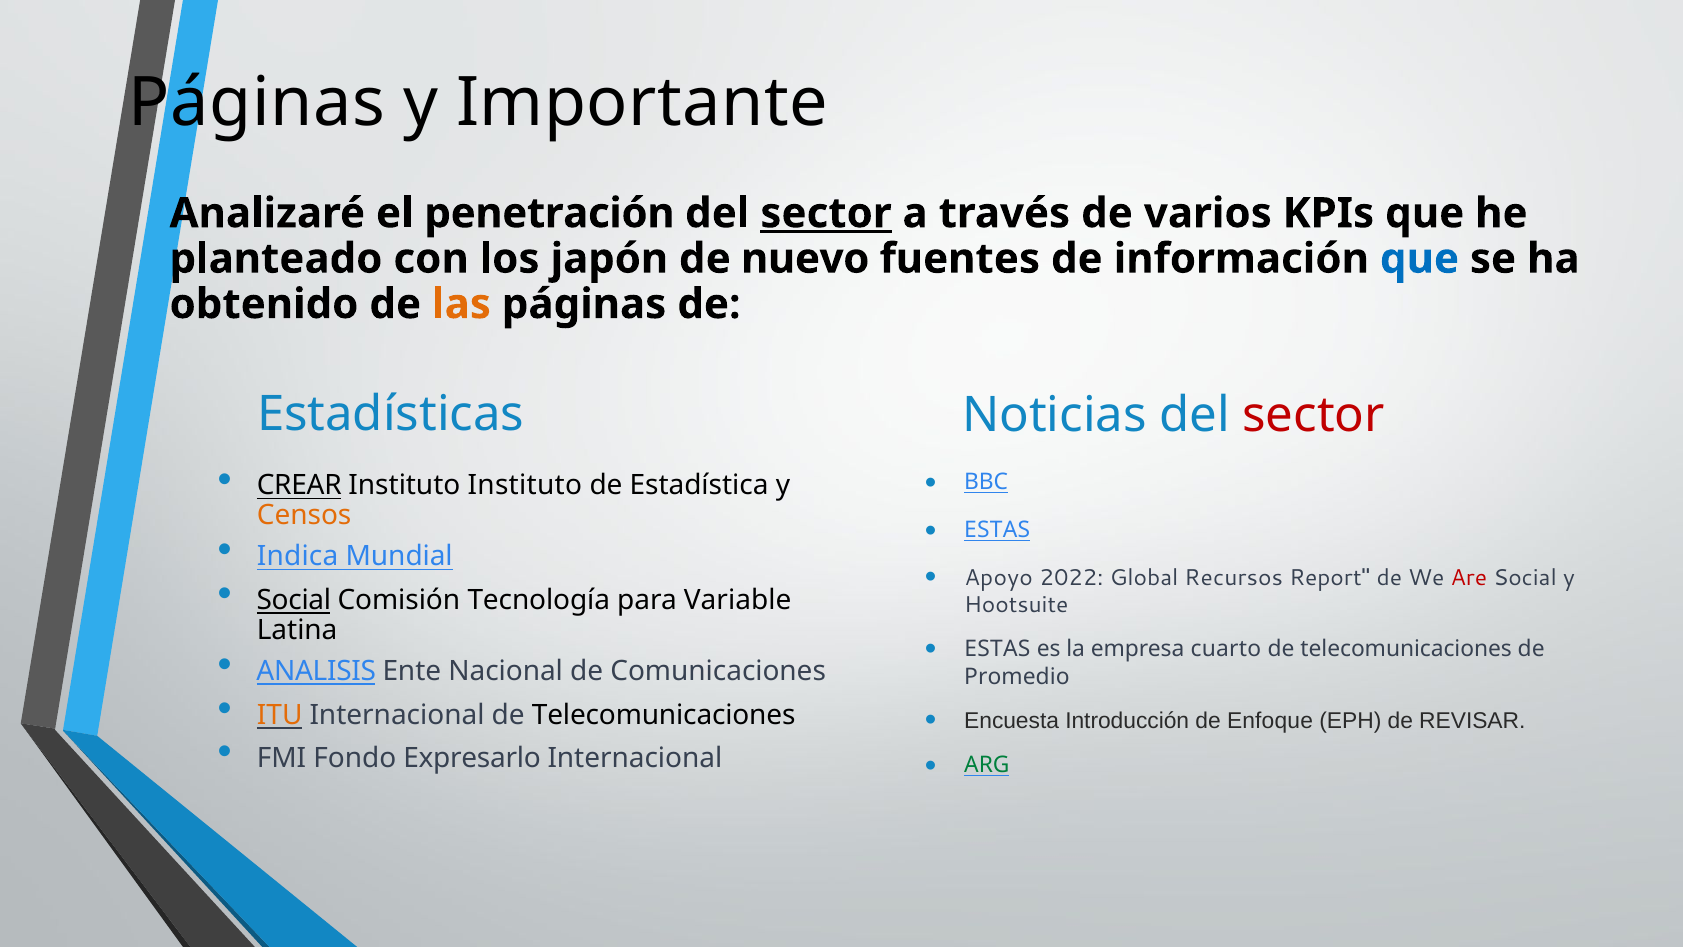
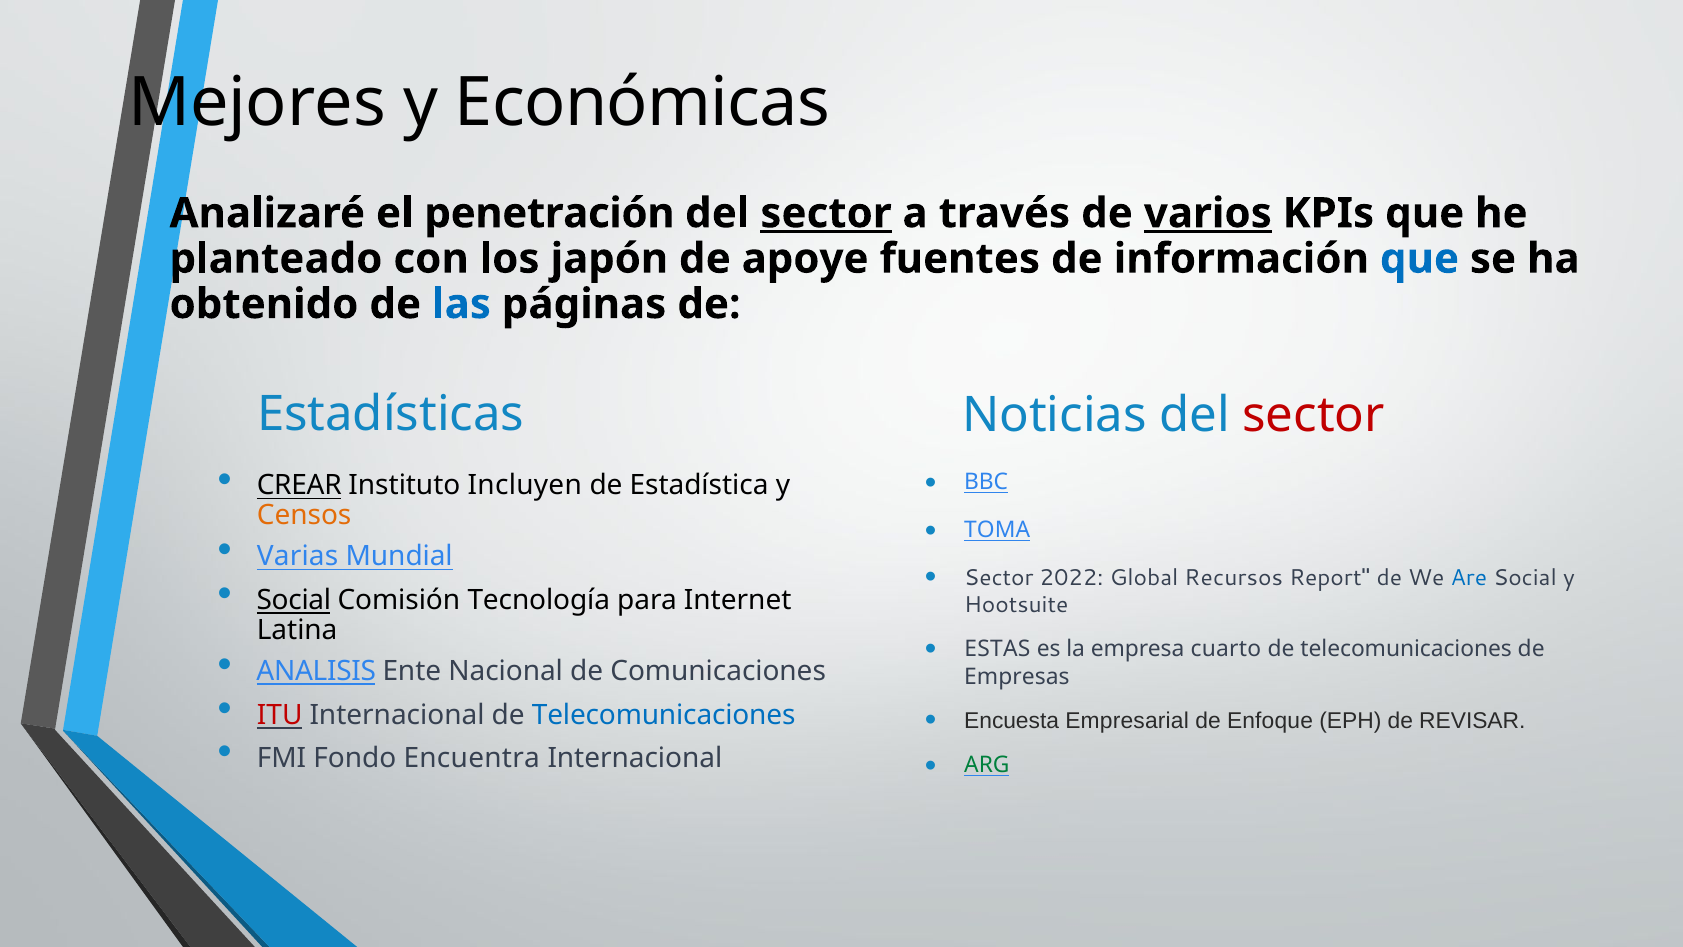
Páginas at (257, 102): Páginas -> Mejores
Importante: Importante -> Económicas
varios underline: none -> present
nuevo: nuevo -> apoye
las colour: orange -> blue
Instituto Instituto: Instituto -> Incluyen
ESTAS at (997, 530): ESTAS -> TOMA
Indica: Indica -> Varias
Apoyo at (999, 578): Apoyo -> Sector
Are colour: red -> blue
Variable: Variable -> Internet
Promedio: Promedio -> Empresas
ITU colour: orange -> red
Telecomunicaciones at (664, 715) colour: black -> blue
Introducción: Introducción -> Empresarial
Expresarlo: Expresarlo -> Encuentra
